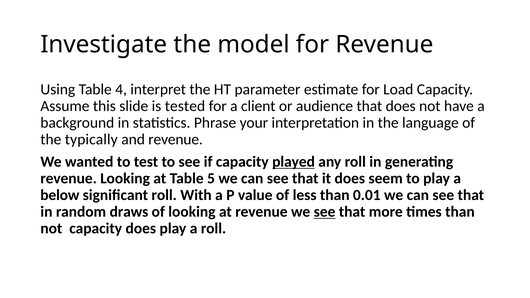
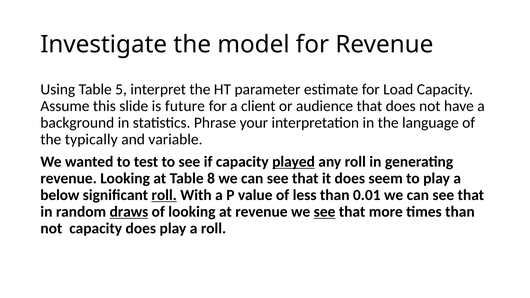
4: 4 -> 5
tested: tested -> future
and revenue: revenue -> variable
5: 5 -> 8
roll at (164, 195) underline: none -> present
draws underline: none -> present
